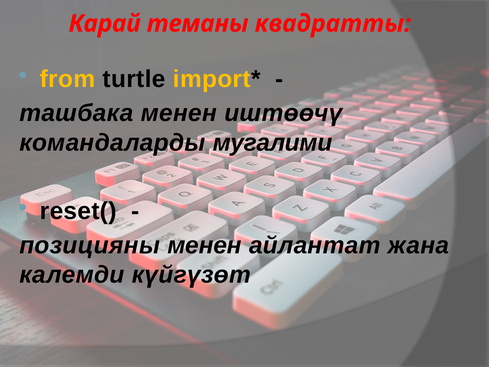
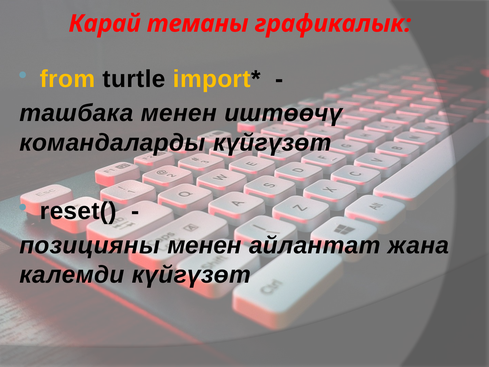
квадратты: квадратты -> графикалык
командаларды мугалими: мугалими -> күйгүзөт
